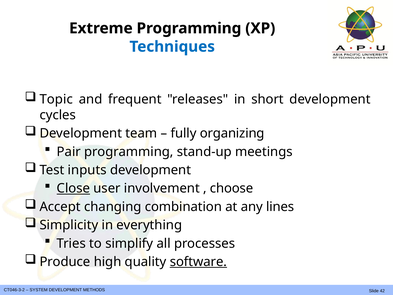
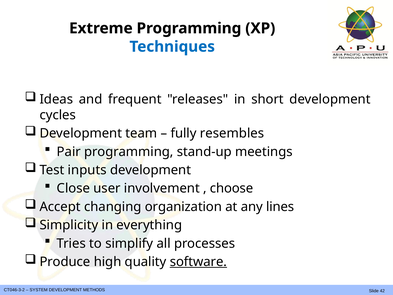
Topic: Topic -> Ideas
organizing: organizing -> resembles
Close underline: present -> none
combination: combination -> organization
